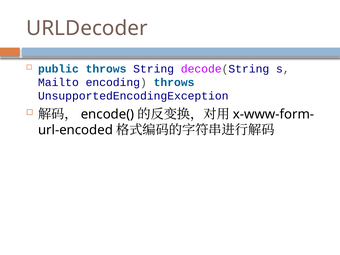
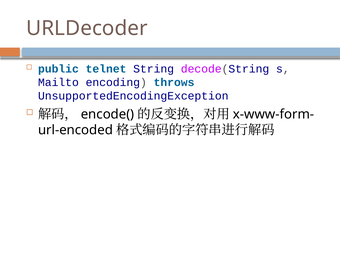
public throws: throws -> telnet
